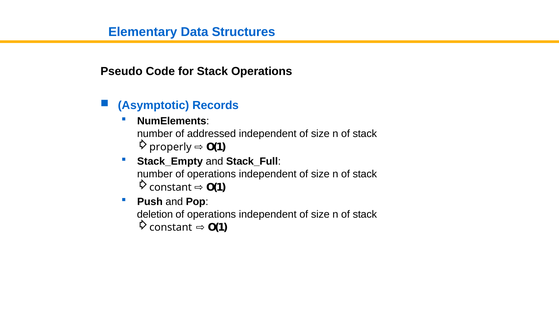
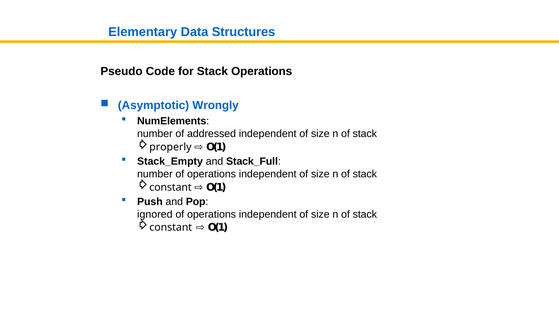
Records: Records -> Wrongly
deletion: deletion -> ignored
